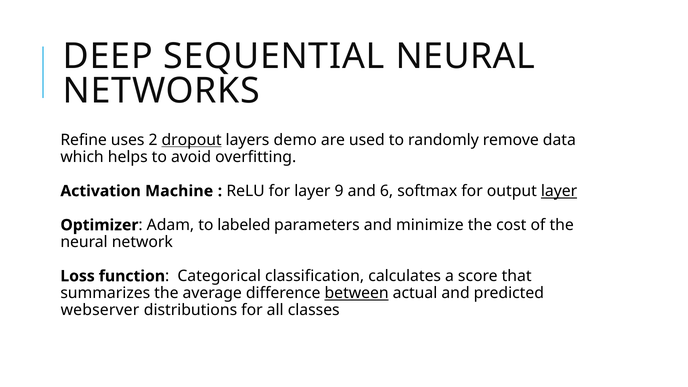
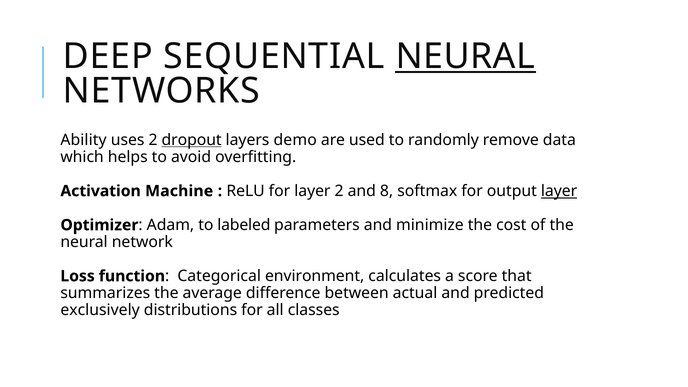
NEURAL at (465, 57) underline: none -> present
Refine: Refine -> Ability
layer 9: 9 -> 2
6: 6 -> 8
classification: classification -> environment
between underline: present -> none
webserver: webserver -> exclusively
